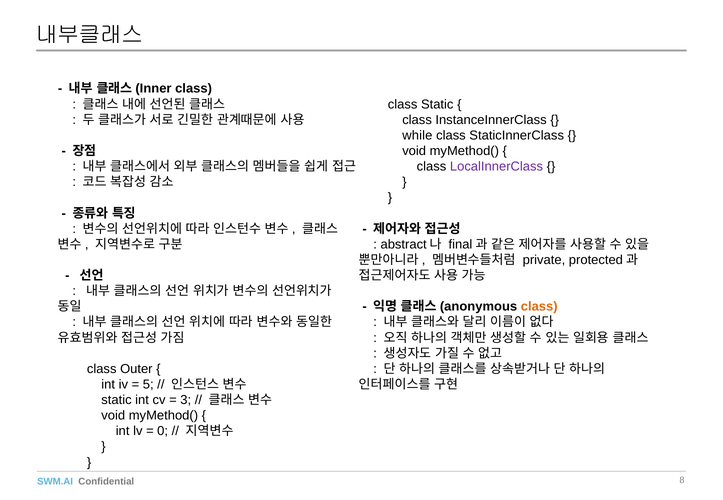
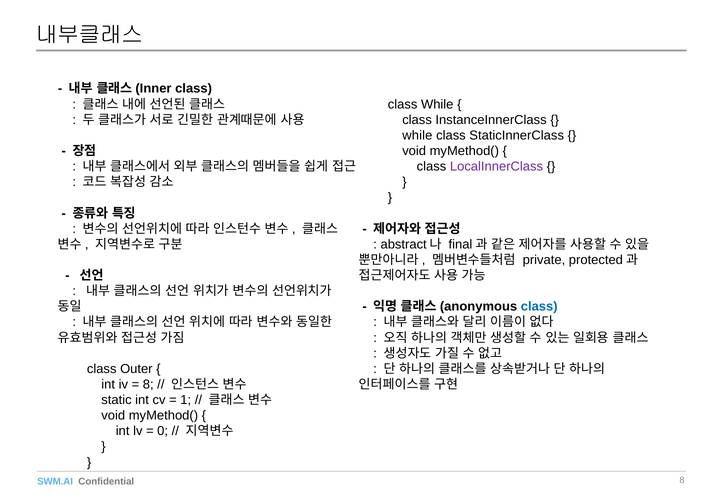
class Static: Static -> While
class at (539, 307) colour: orange -> blue
5 at (148, 385): 5 -> 8
3: 3 -> 1
